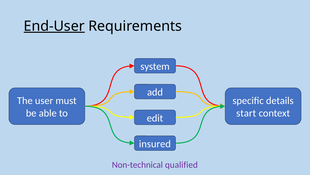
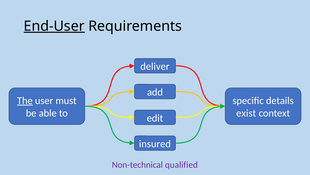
system: system -> deliver
The underline: none -> present
start: start -> exist
